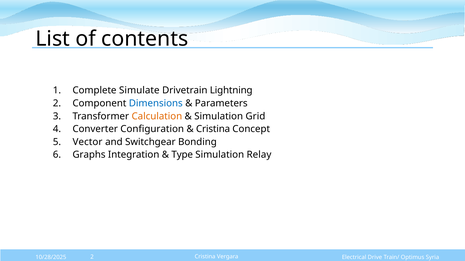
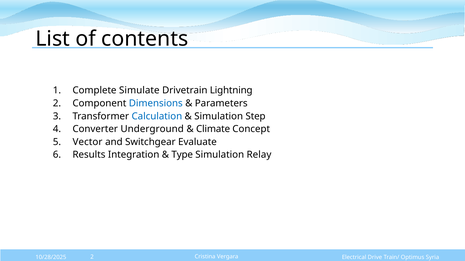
Calculation colour: orange -> blue
Grid: Grid -> Step
Configuration: Configuration -> Underground
Cristina at (213, 129): Cristina -> Climate
Bonding: Bonding -> Evaluate
Graphs: Graphs -> Results
